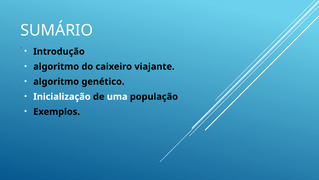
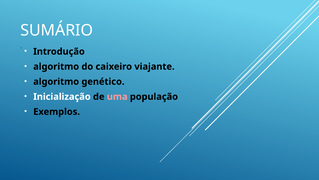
uma colour: white -> pink
